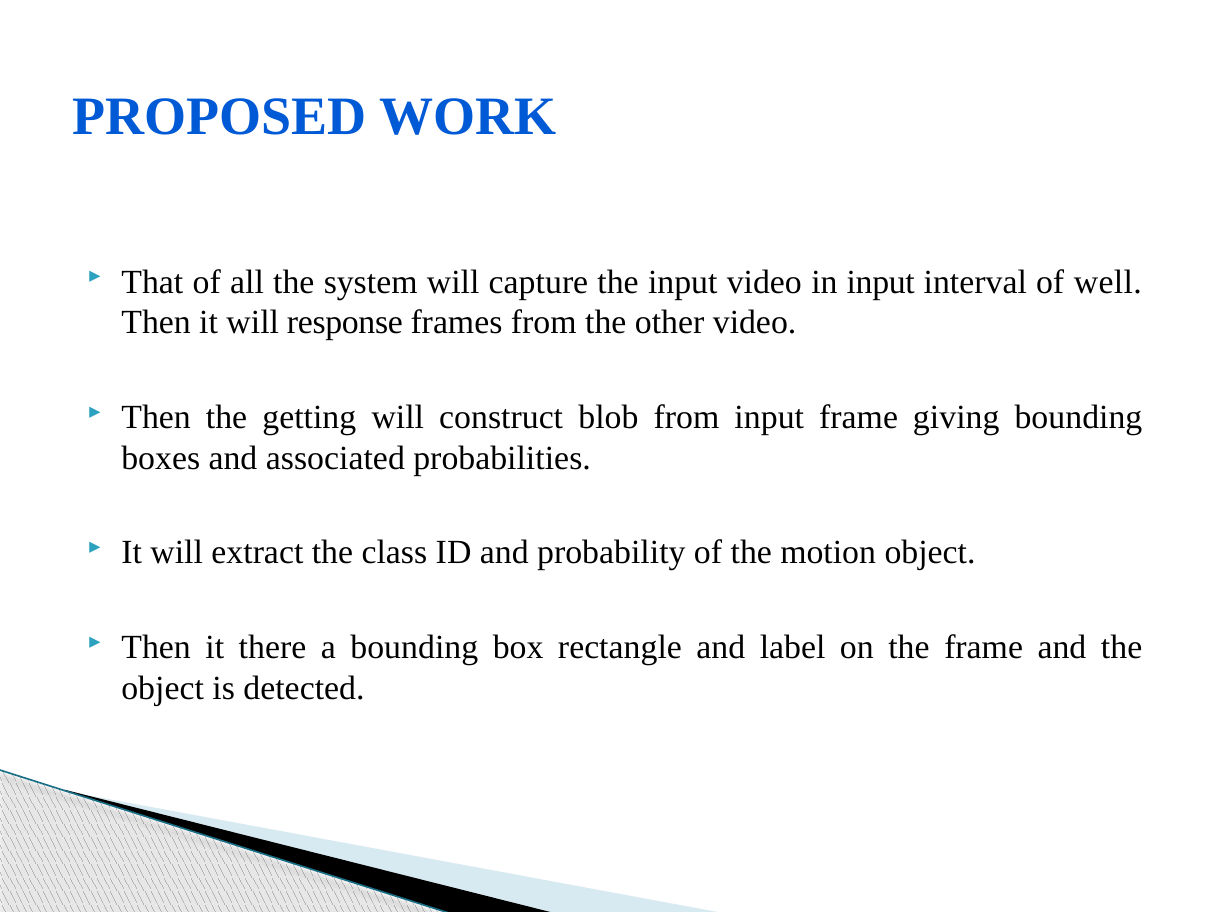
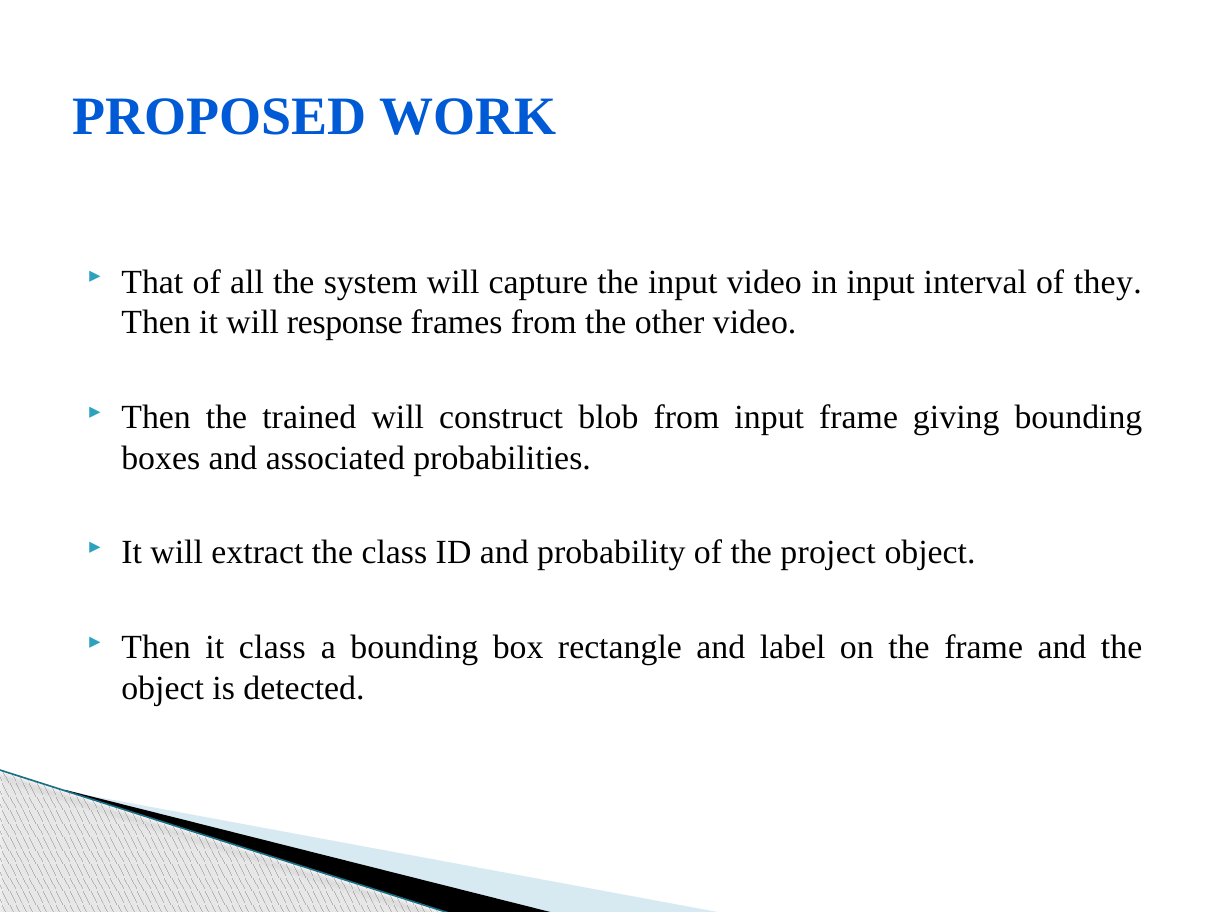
well: well -> they
getting: getting -> trained
motion: motion -> project
it there: there -> class
